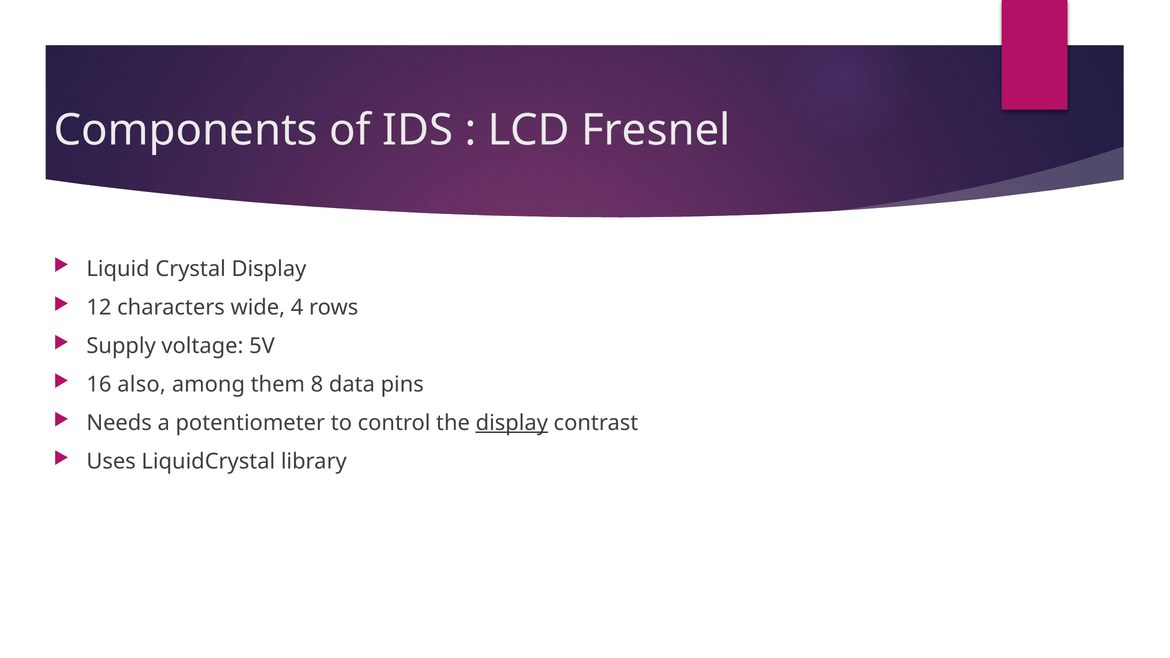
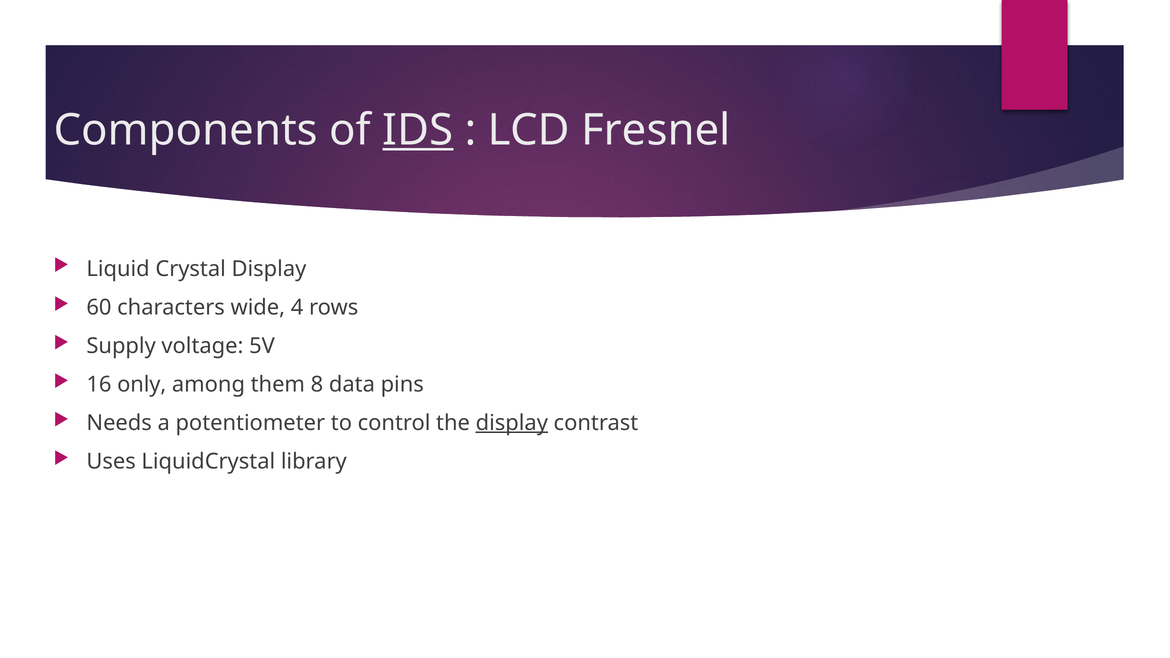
IDS underline: none -> present
12: 12 -> 60
also: also -> only
